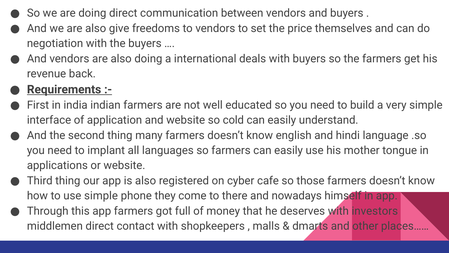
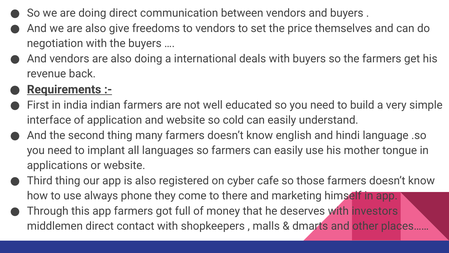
use simple: simple -> always
nowadays: nowadays -> marketing
